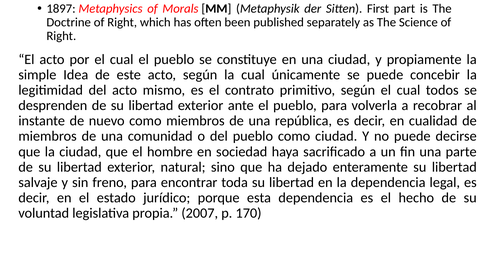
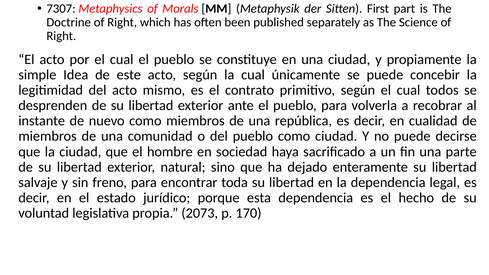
1897: 1897 -> 7307
2007: 2007 -> 2073
